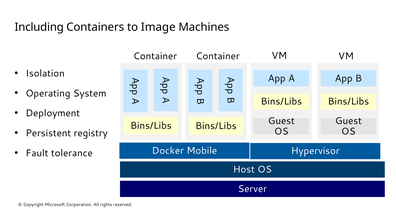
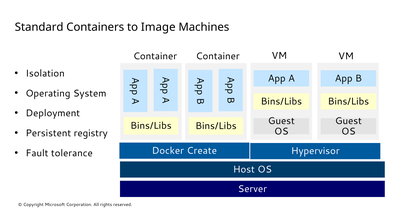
Including: Including -> Standard
Mobile: Mobile -> Create
